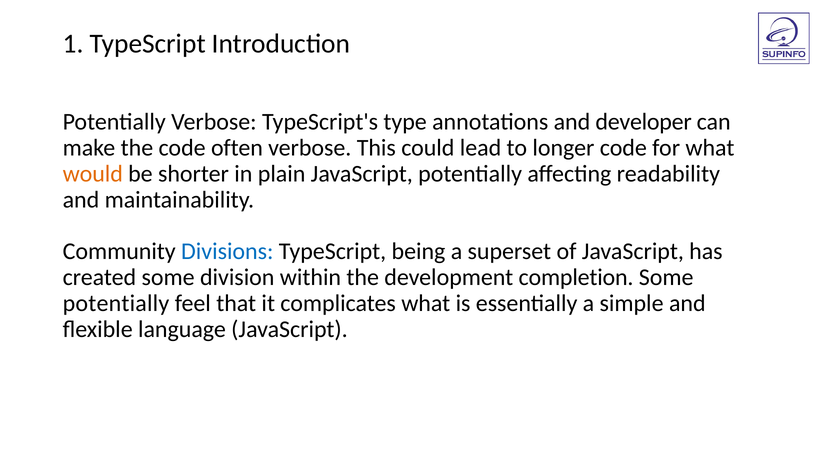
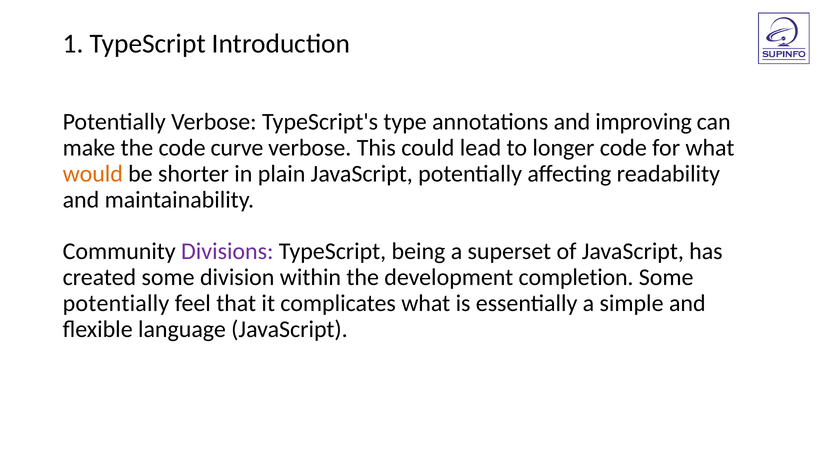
developer: developer -> improving
often: often -> curve
Divisions colour: blue -> purple
